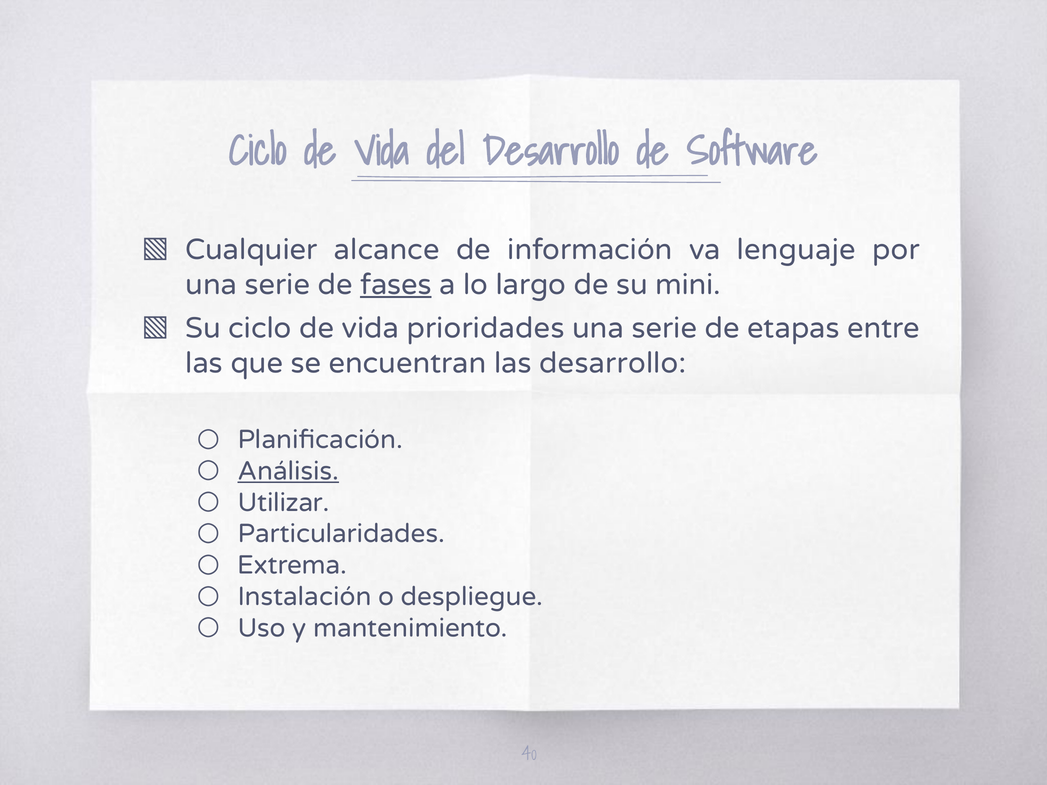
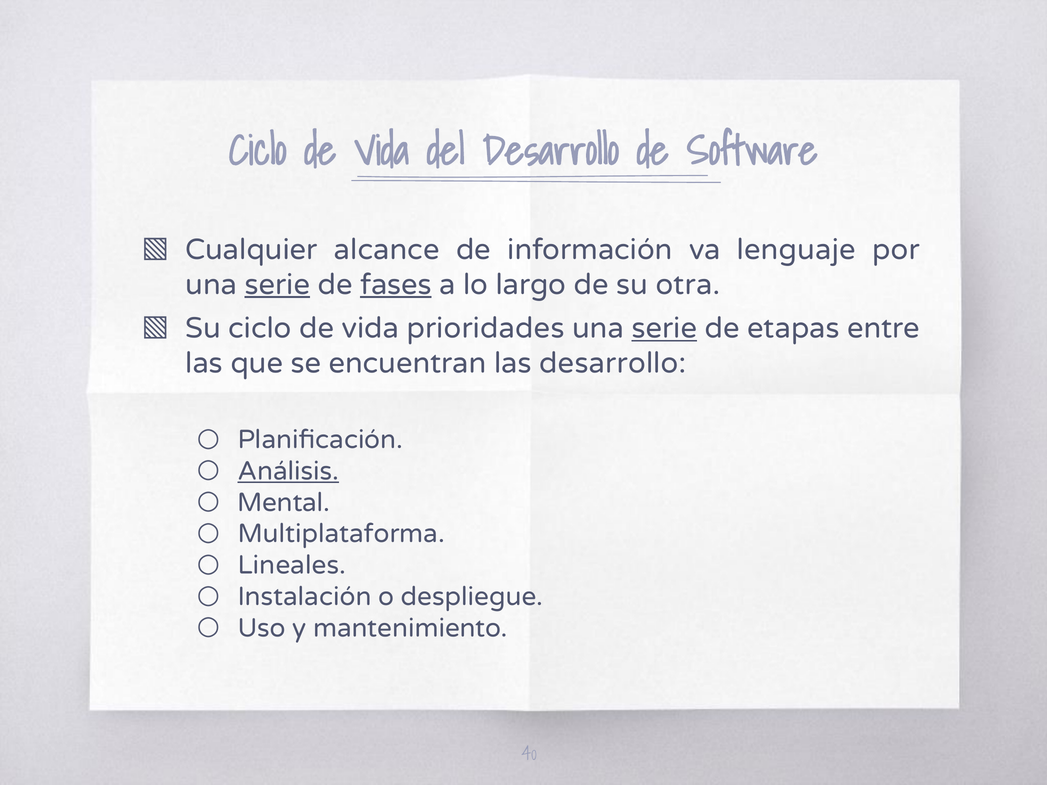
serie at (277, 285) underline: none -> present
mini: mini -> otra
serie at (664, 328) underline: none -> present
Utilizar: Utilizar -> Mental
Particularidades: Particularidades -> Multiplataforma
Extrema: Extrema -> Lineales
